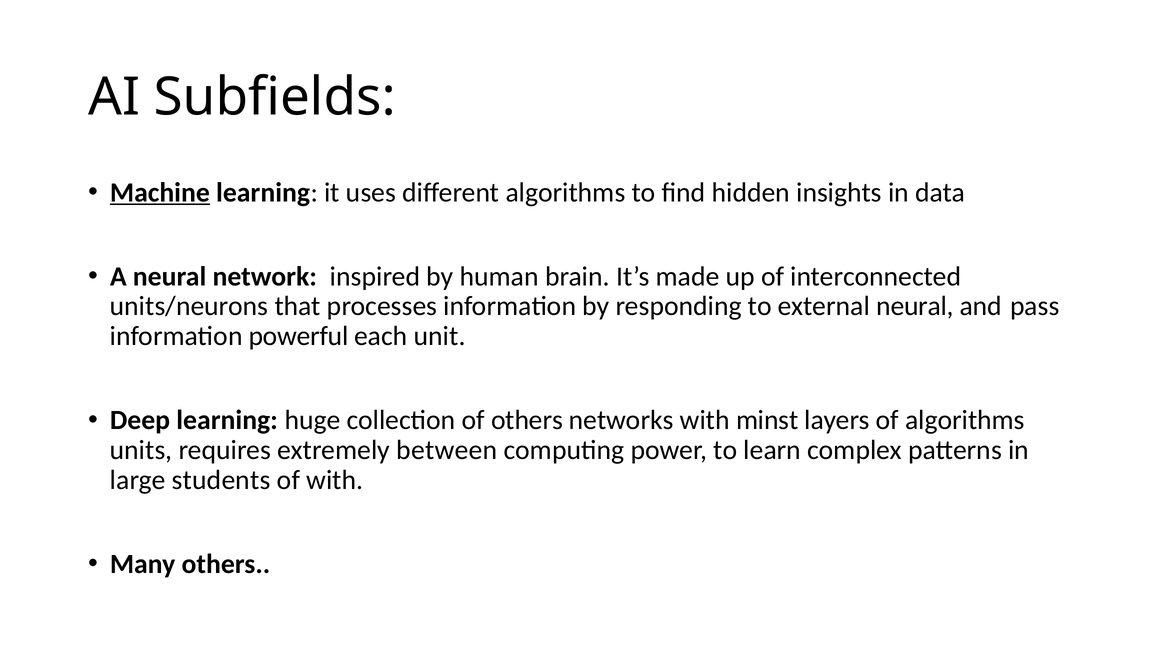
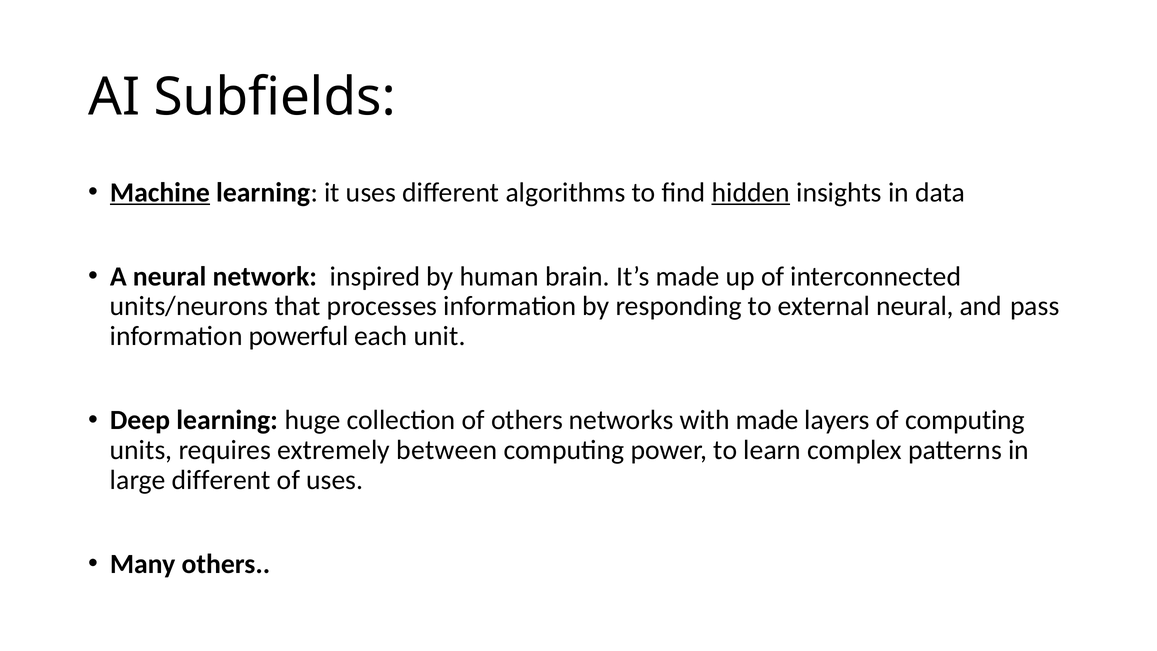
hidden underline: none -> present
with minst: minst -> made
of algorithms: algorithms -> computing
large students: students -> different
of with: with -> uses
